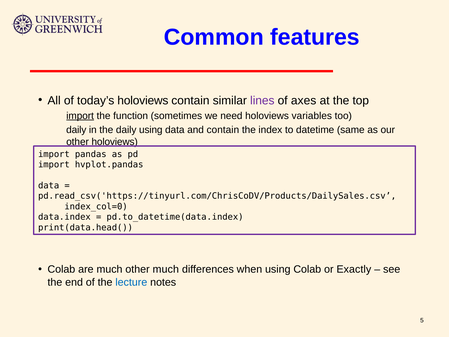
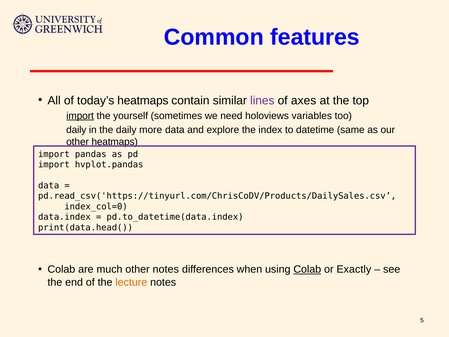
today’s holoviews: holoviews -> heatmaps
function: function -> yourself
daily using: using -> more
and contain: contain -> explore
other holoviews: holoviews -> heatmaps
other much: much -> notes
Colab at (307, 269) underline: none -> present
lecture colour: blue -> orange
